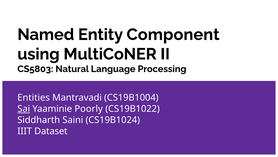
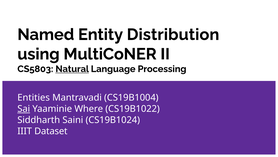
Component: Component -> Distribution
Natural underline: none -> present
Poorly: Poorly -> Where
